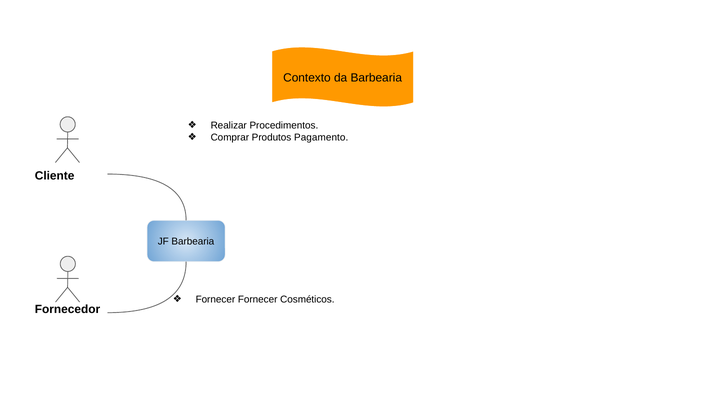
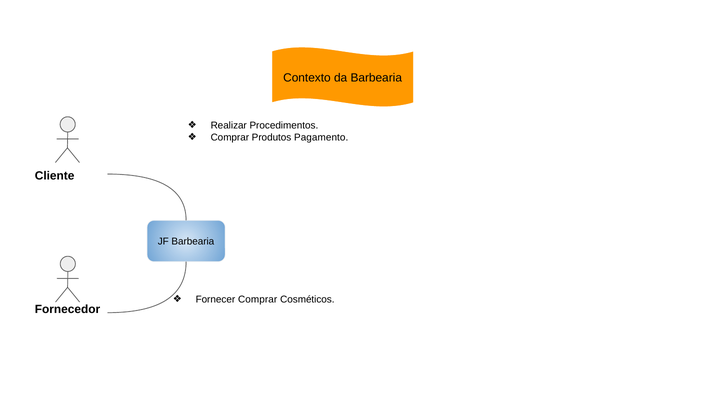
Fornecer Fornecer: Fornecer -> Comprar
